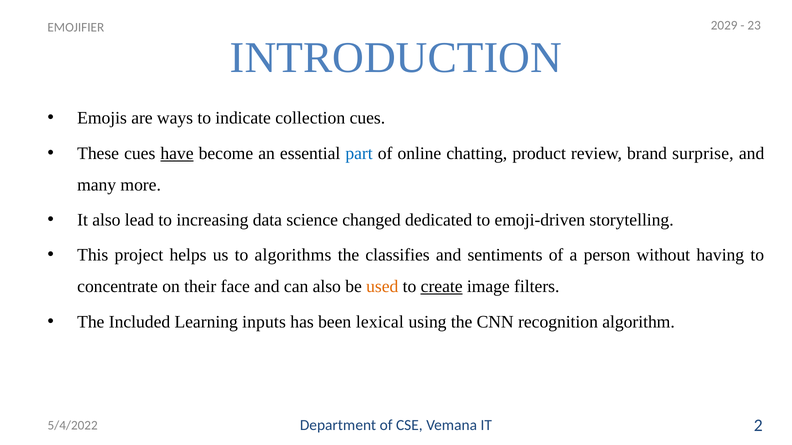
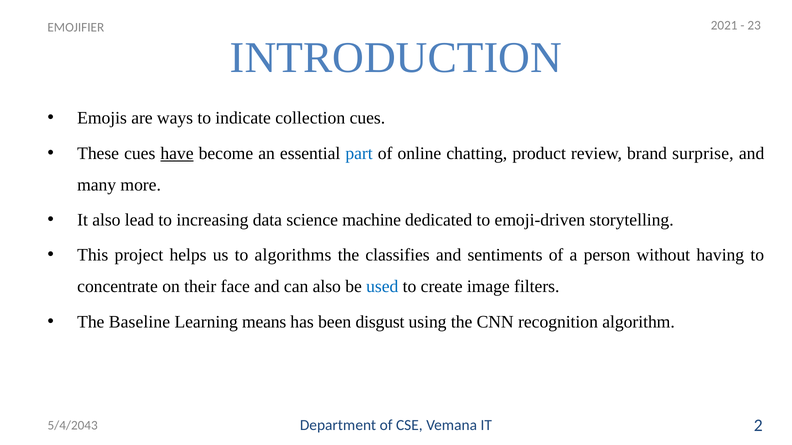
2029: 2029 -> 2021
changed: changed -> machine
used colour: orange -> blue
create underline: present -> none
Included: Included -> Baseline
inputs: inputs -> means
lexical: lexical -> disgust
5/4/2022: 5/4/2022 -> 5/4/2043
